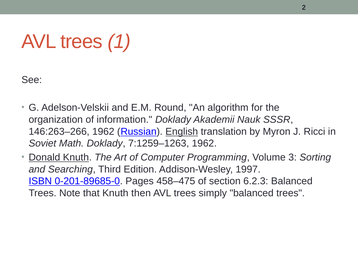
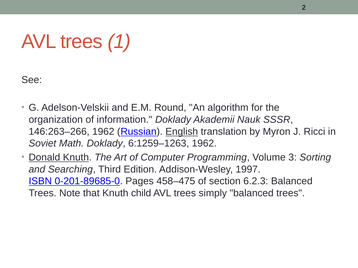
7:1259–1263: 7:1259–1263 -> 6:1259–1263
then: then -> child
